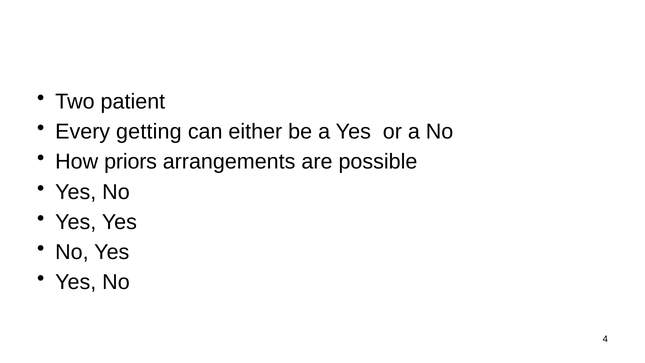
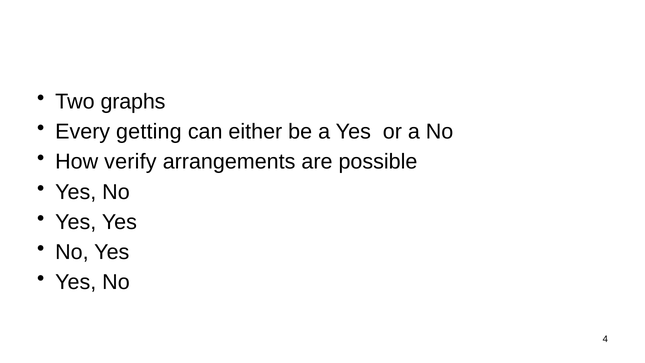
patient: patient -> graphs
priors: priors -> verify
